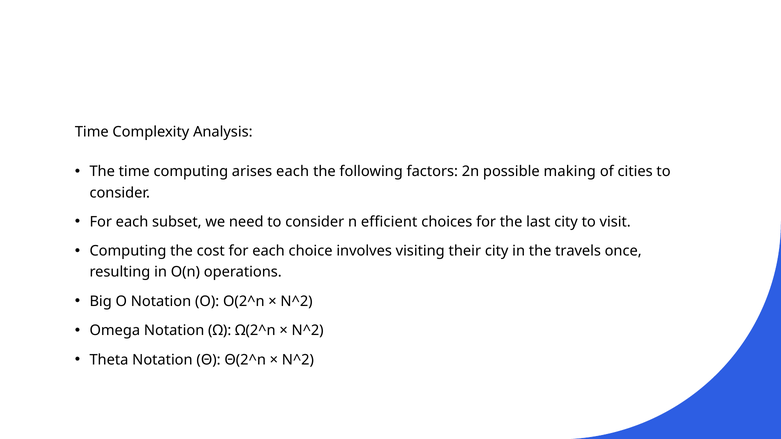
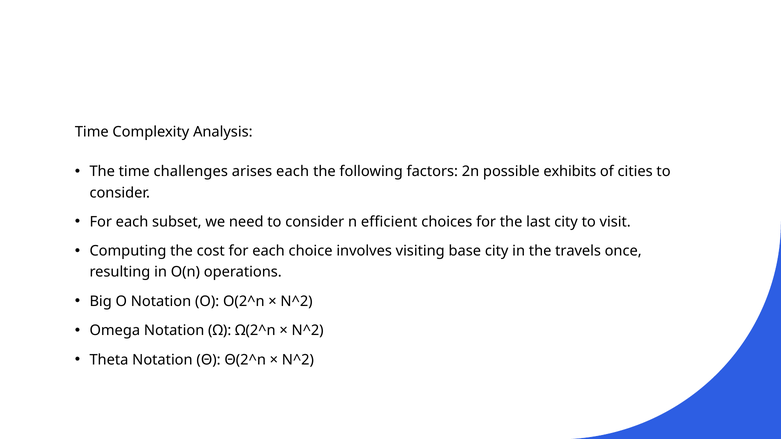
time computing: computing -> challenges
making: making -> exhibits
their: their -> base
